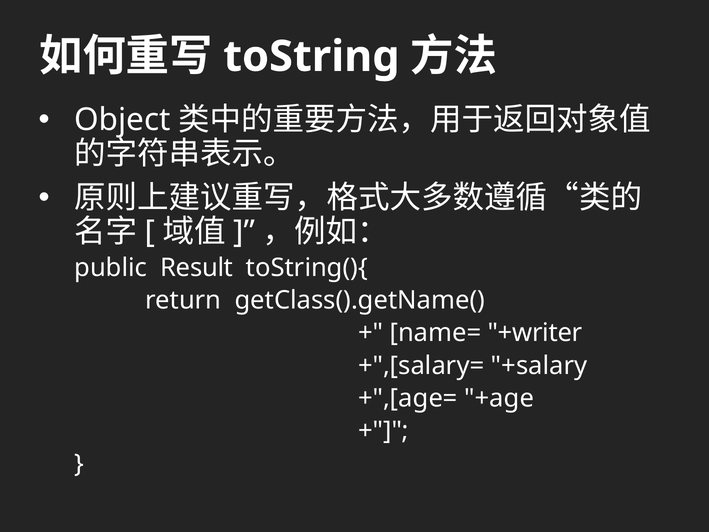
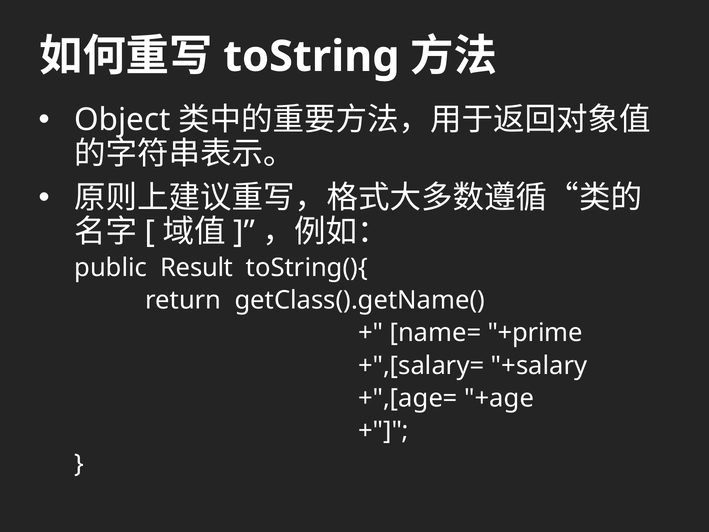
+writer: +writer -> +prime
